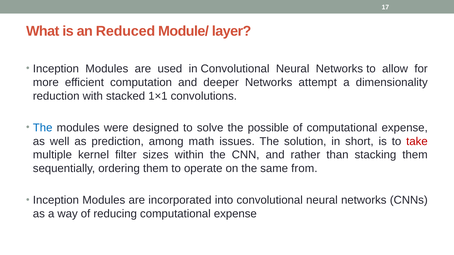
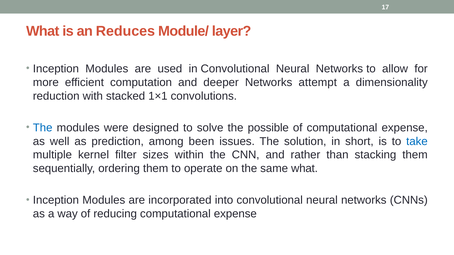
Reduced: Reduced -> Reduces
math: math -> been
take colour: red -> blue
same from: from -> what
